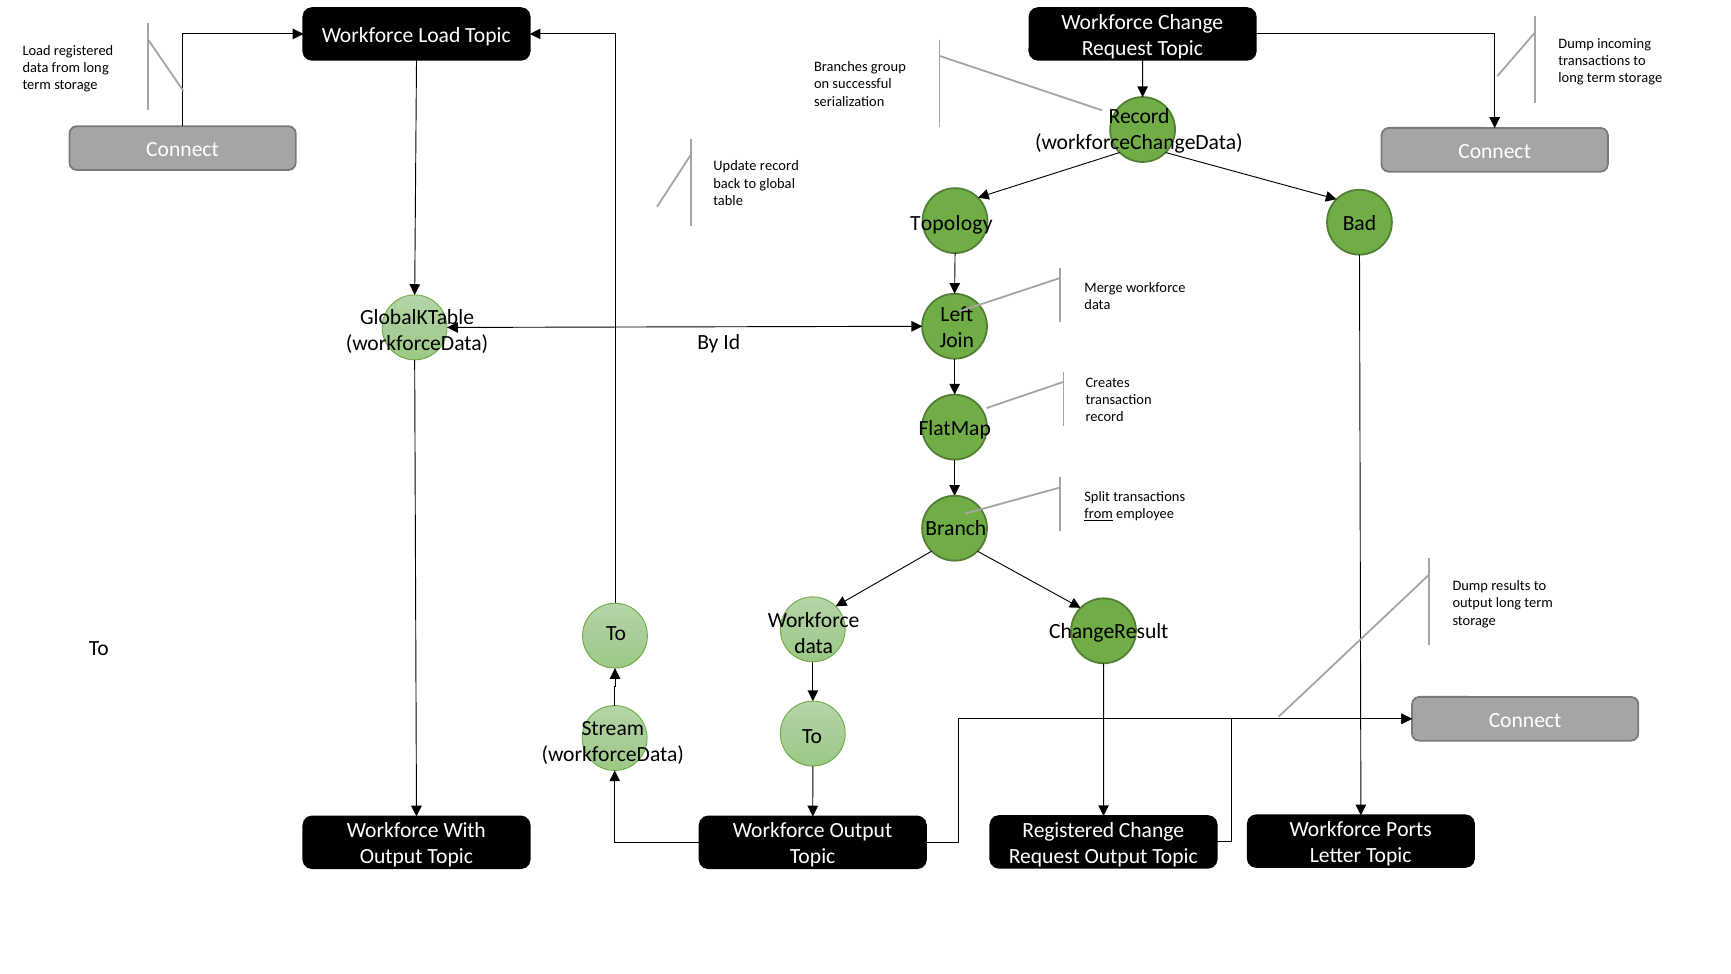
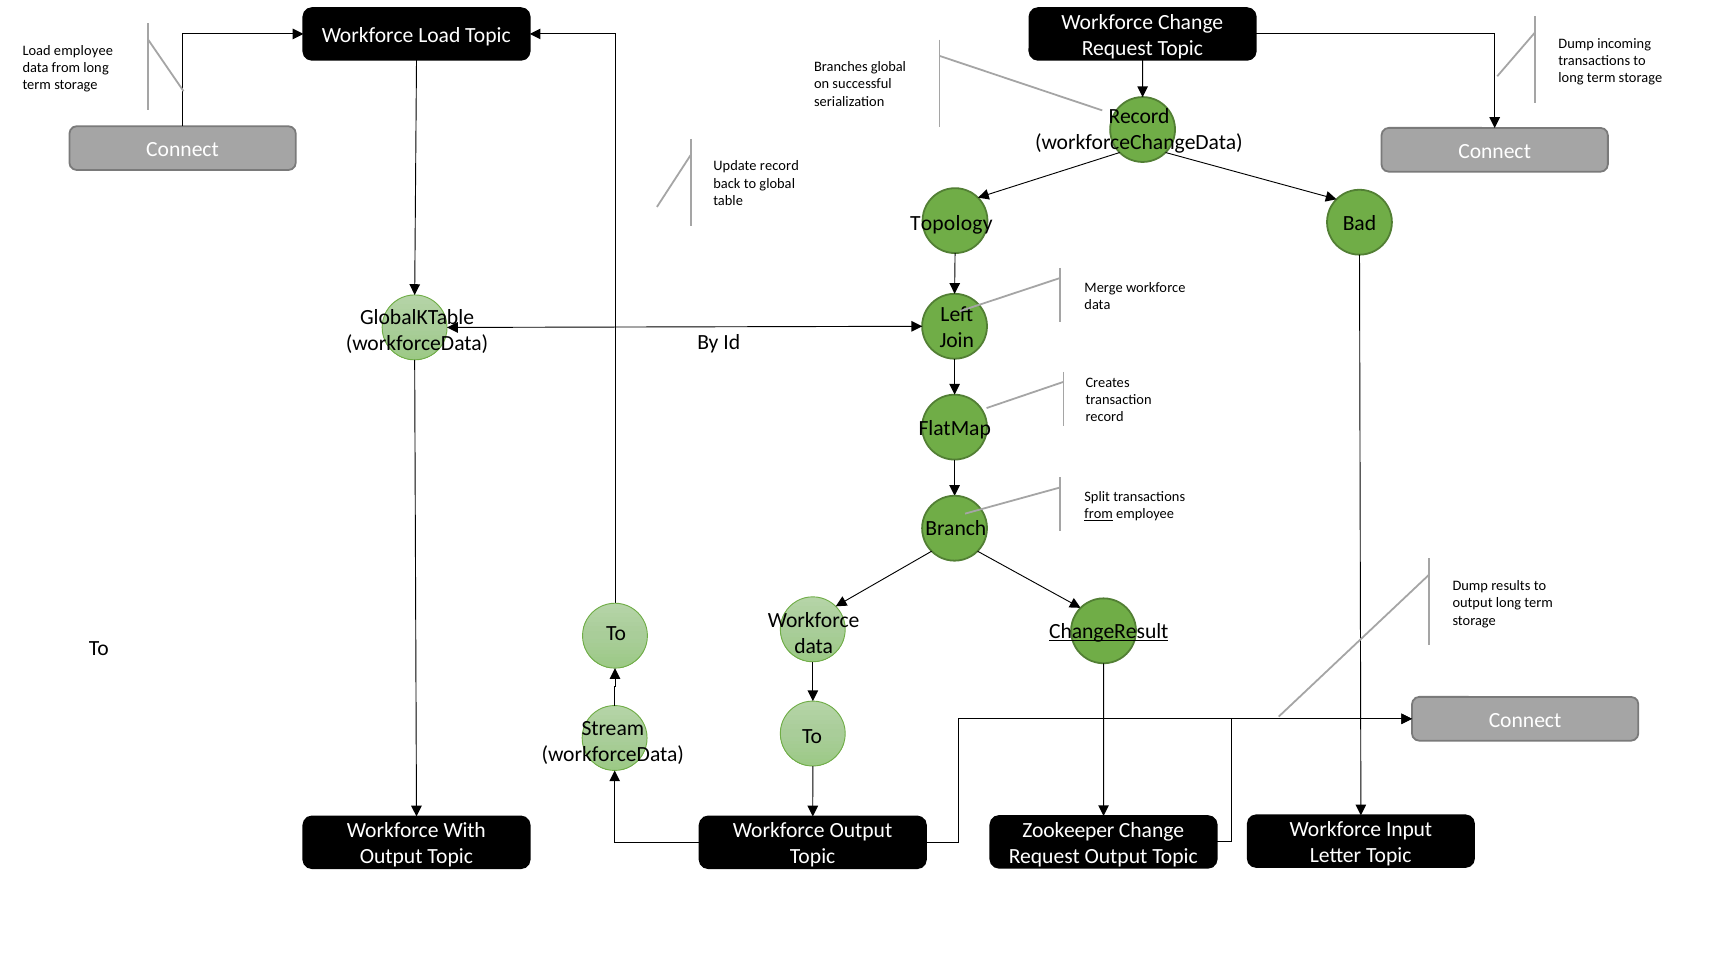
Load registered: registered -> employee
Branches group: group -> global
ChangeResult underline: none -> present
Ports: Ports -> Input
Registered at (1068, 830): Registered -> Zookeeper
